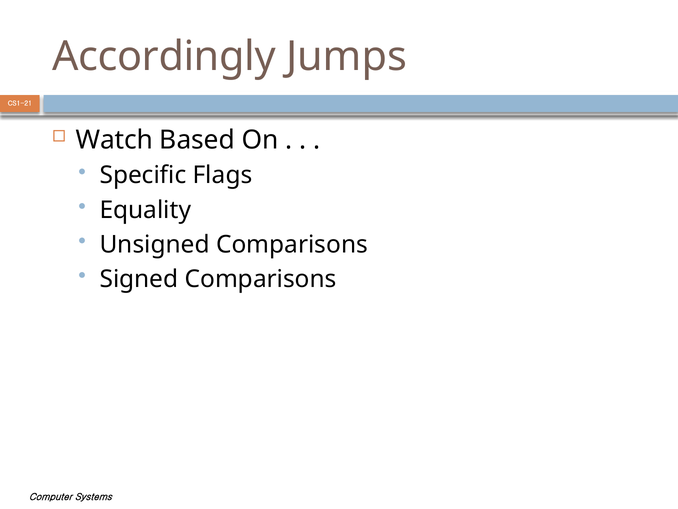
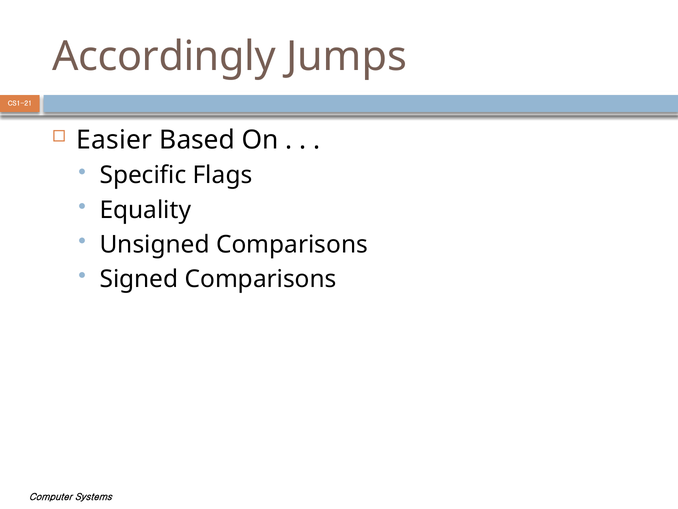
Watch: Watch -> Easier
